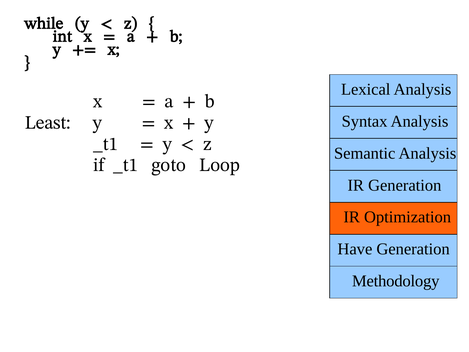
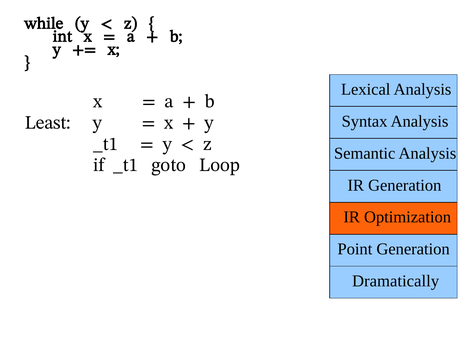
Have: Have -> Point
Methodology: Methodology -> Dramatically
